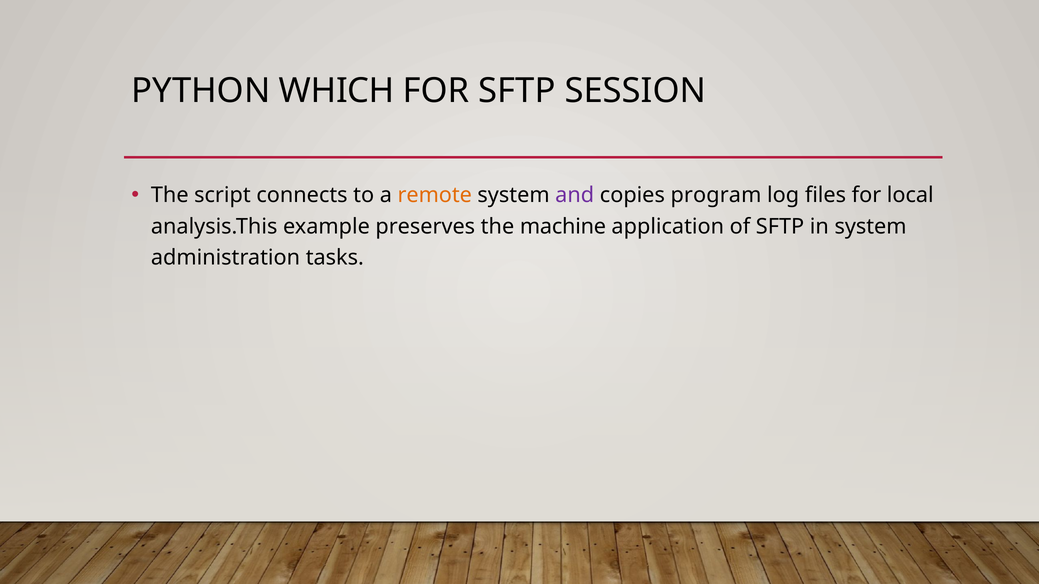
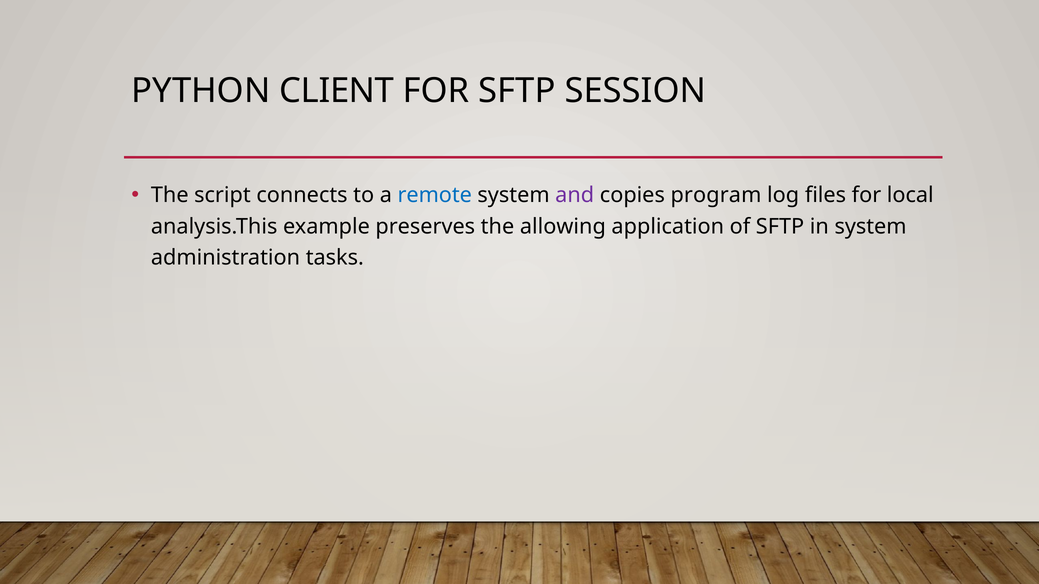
WHICH: WHICH -> CLIENT
remote colour: orange -> blue
machine: machine -> allowing
